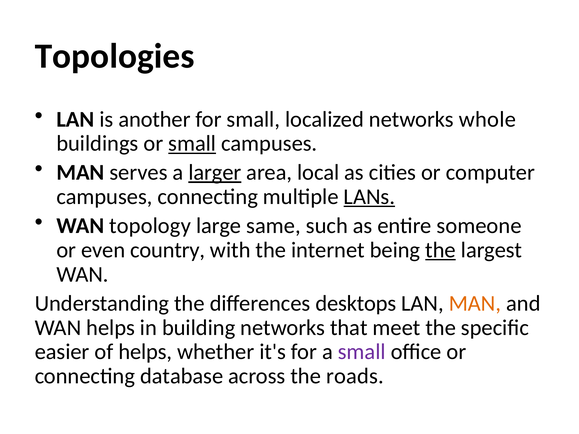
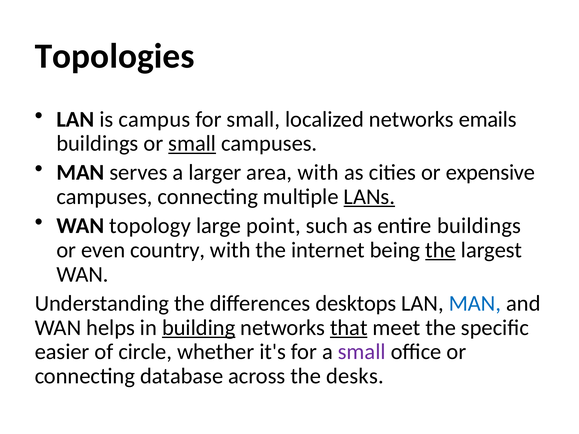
another: another -> campus
whole: whole -> emails
larger underline: present -> none
area local: local -> with
computer: computer -> expensive
same: same -> point
entire someone: someone -> buildings
MAN at (475, 303) colour: orange -> blue
building underline: none -> present
that underline: none -> present
of helps: helps -> circle
roads: roads -> desks
